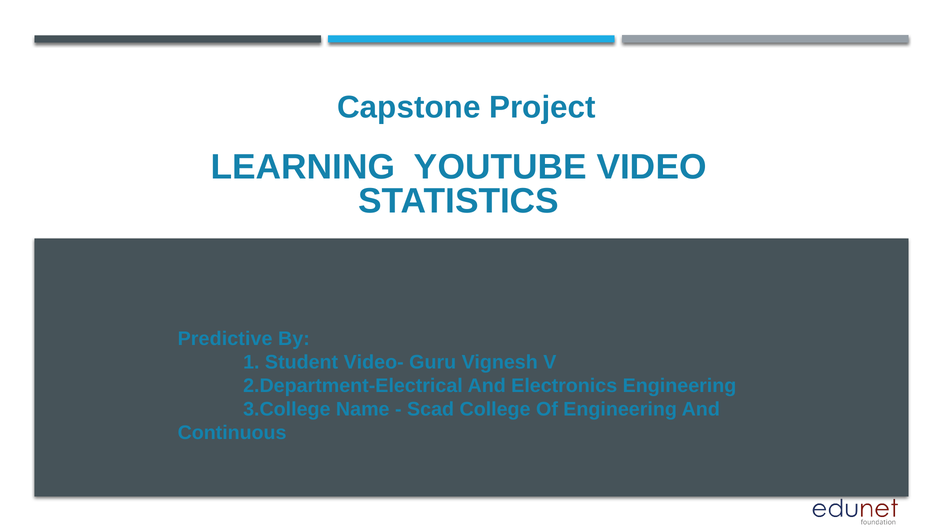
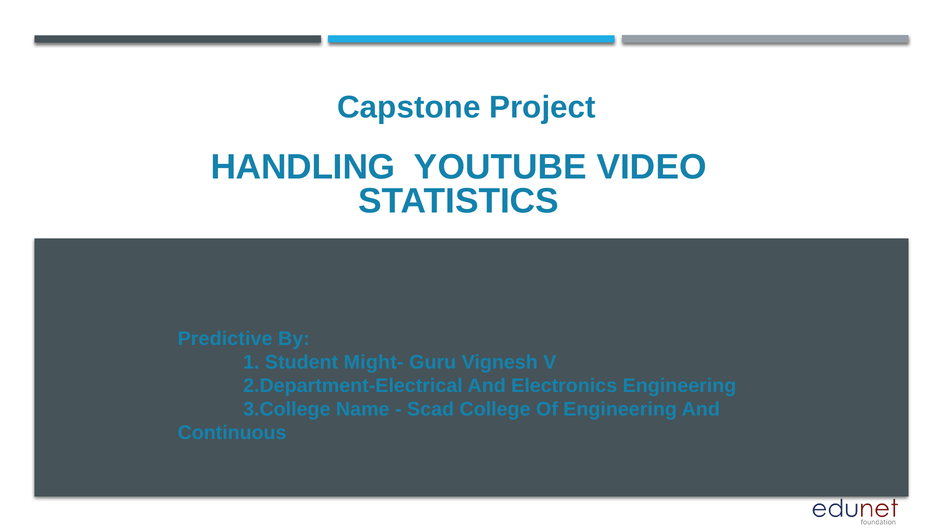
LEARNING: LEARNING -> HANDLING
Video-: Video- -> Might-
